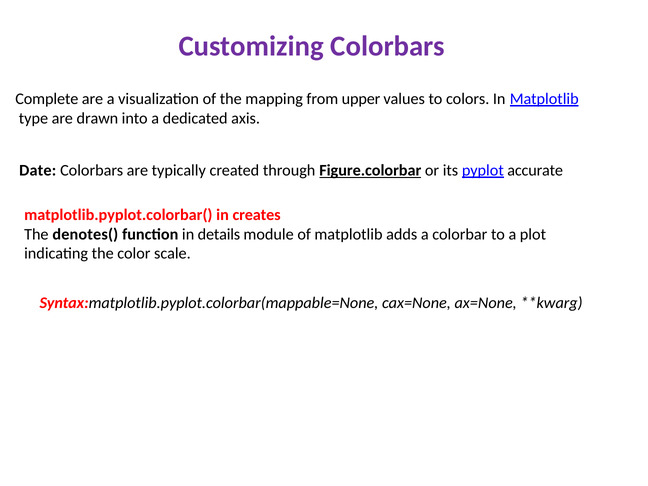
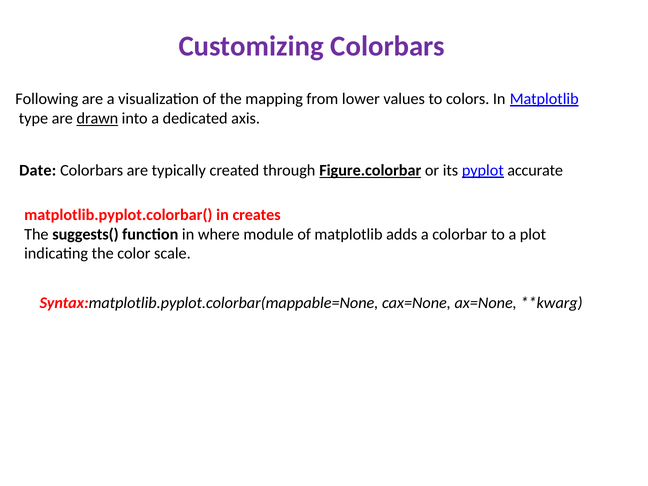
Complete: Complete -> Following
upper: upper -> lower
drawn underline: none -> present
denotes(: denotes( -> suggests(
details: details -> where
